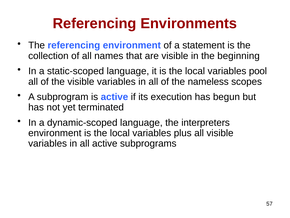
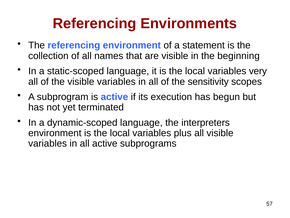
pool: pool -> very
nameless: nameless -> sensitivity
